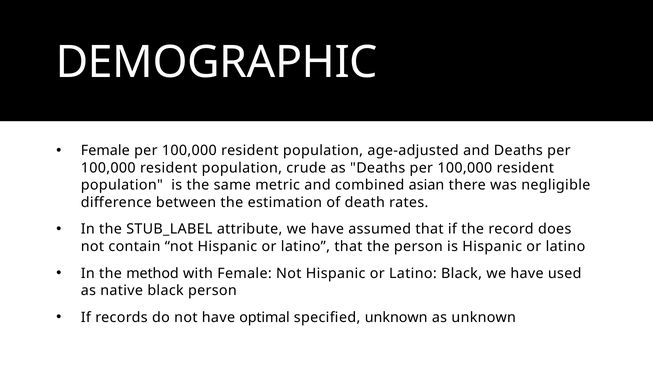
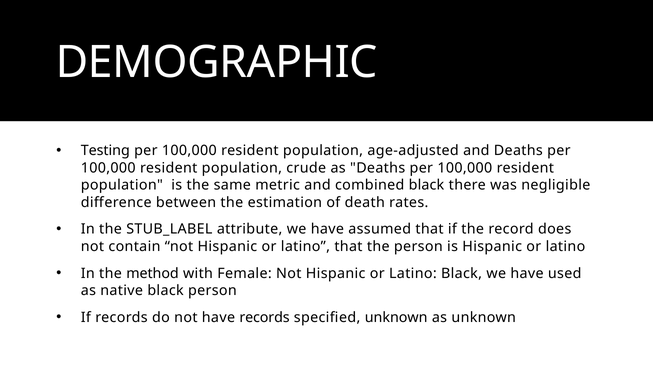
Female at (105, 151): Female -> Testing
combined asian: asian -> black
have optimal: optimal -> records
